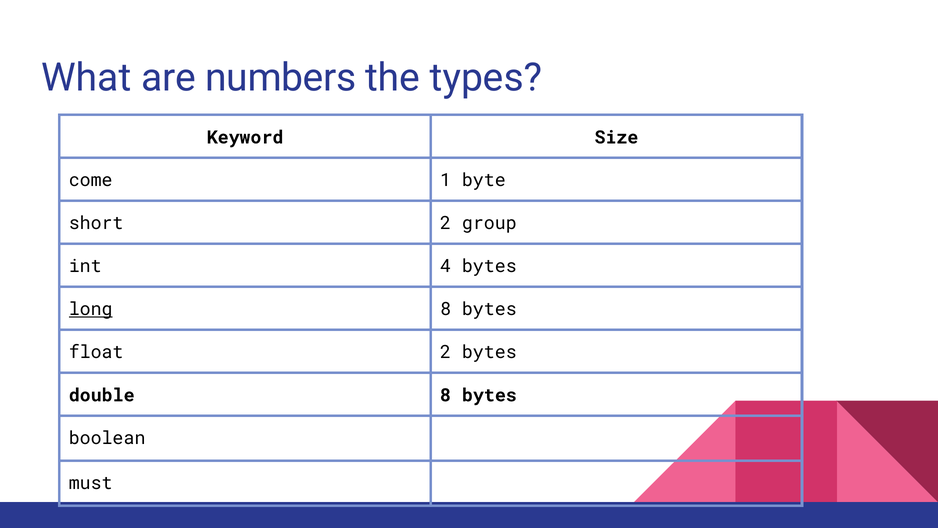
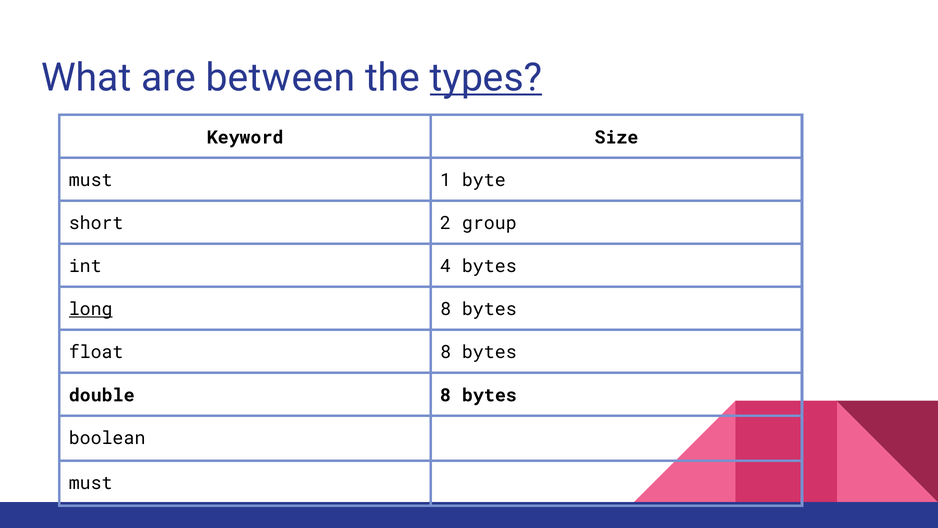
numbers: numbers -> between
types underline: none -> present
come at (91, 180): come -> must
float 2: 2 -> 8
